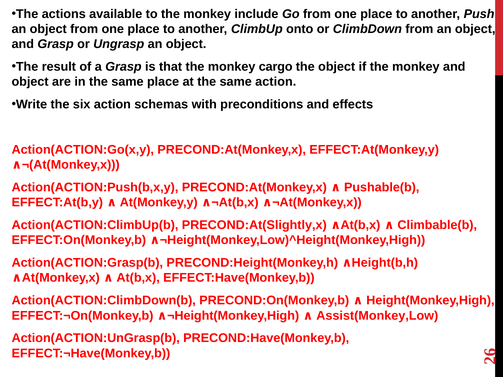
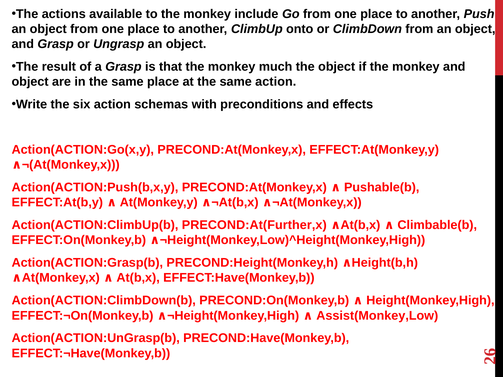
cargo: cargo -> much
PRECOND:At(Slightly,x: PRECOND:At(Slightly,x -> PRECOND:At(Further,x
